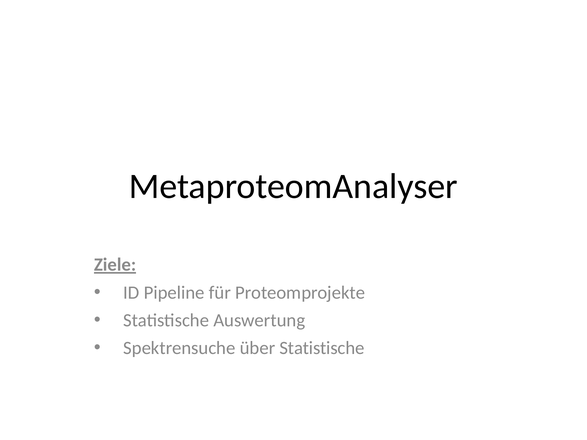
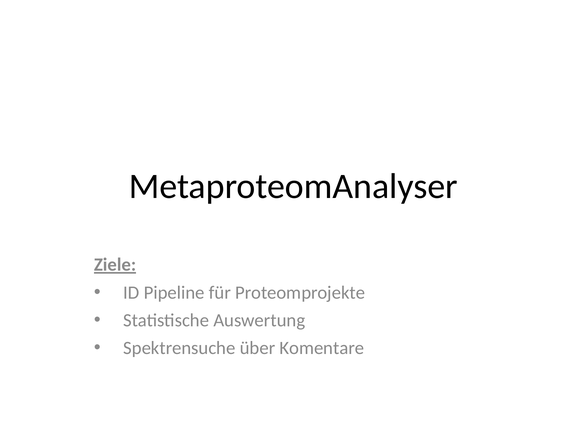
über Statistische: Statistische -> Komentare
